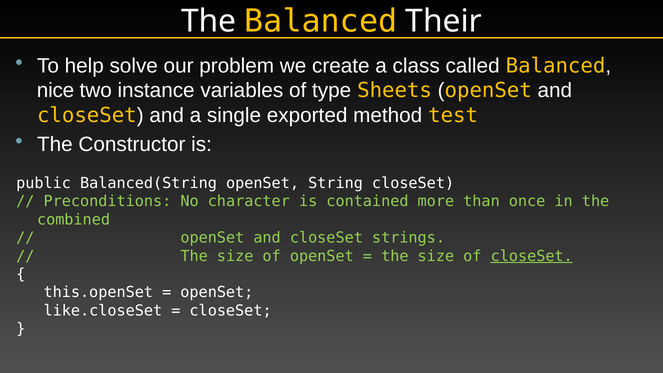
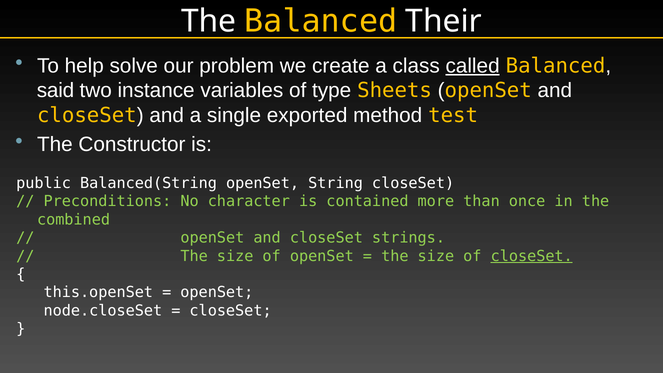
called underline: none -> present
nice: nice -> said
like.closeSet: like.closeSet -> node.closeSet
